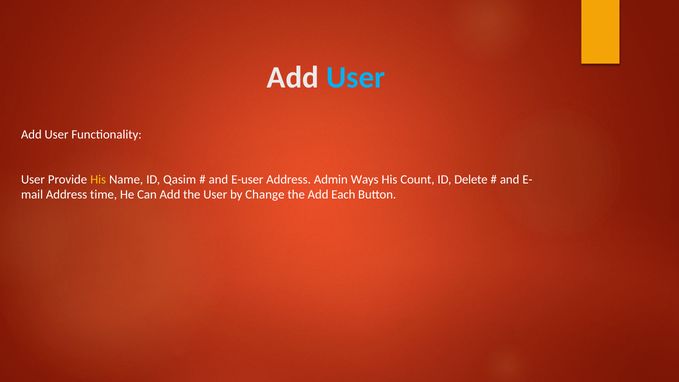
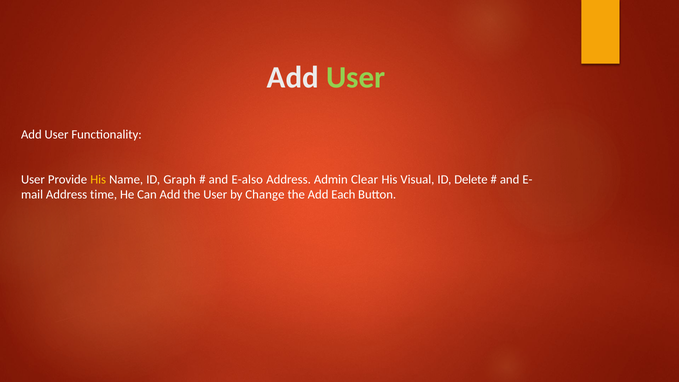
User at (356, 78) colour: light blue -> light green
Qasim: Qasim -> Graph
E-user: E-user -> E-also
Ways: Ways -> Clear
Count: Count -> Visual
